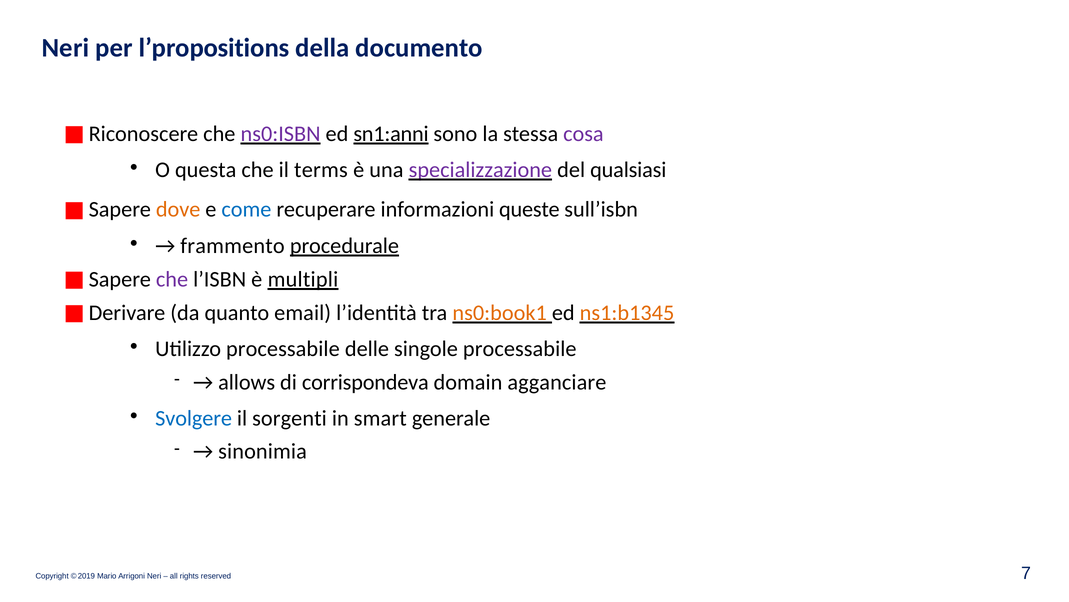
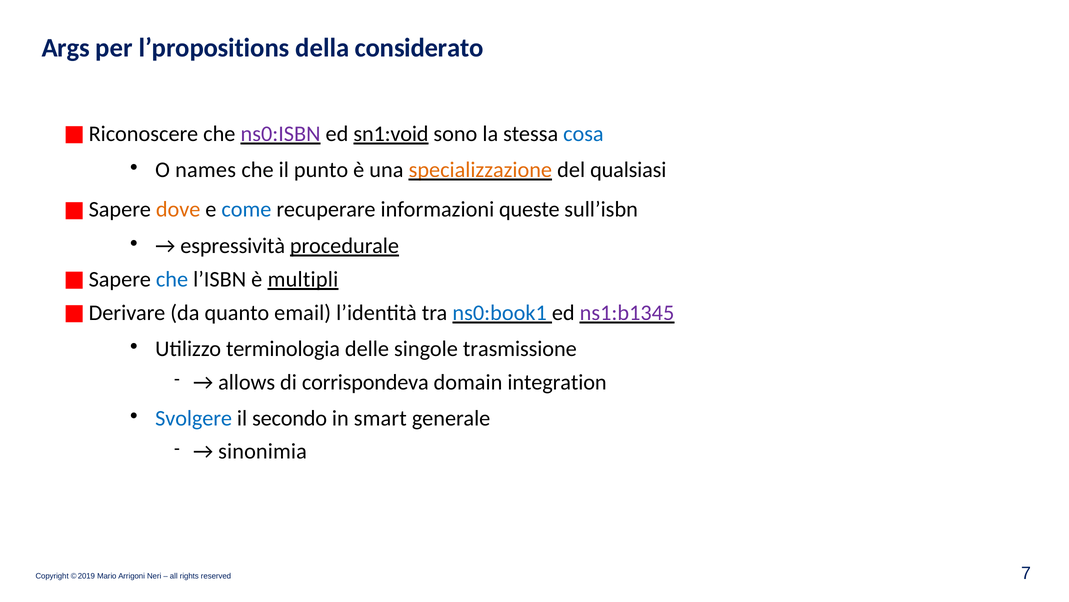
Neri at (65, 48): Neri -> Args
documento: documento -> considerato
sn1:anni: sn1:anni -> sn1:void
cosa colour: purple -> blue
questa: questa -> names
terms: terms -> punto
specializzazione colour: purple -> orange
frammento: frammento -> espressività
che at (172, 279) colour: purple -> blue
ns0:book1 colour: orange -> blue
ns1:b1345 colour: orange -> purple
Utilizzo processabile: processabile -> terminologia
singole processabile: processabile -> trasmissione
agganciare: agganciare -> integration
sorgenti: sorgenti -> secondo
